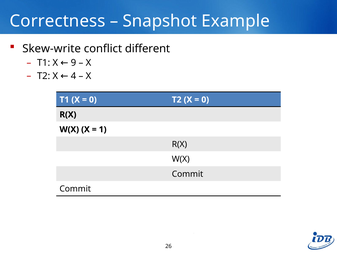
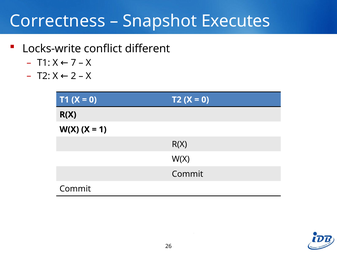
Example: Example -> Executes
Skew-write: Skew-write -> Locks-write
9: 9 -> 7
4: 4 -> 2
